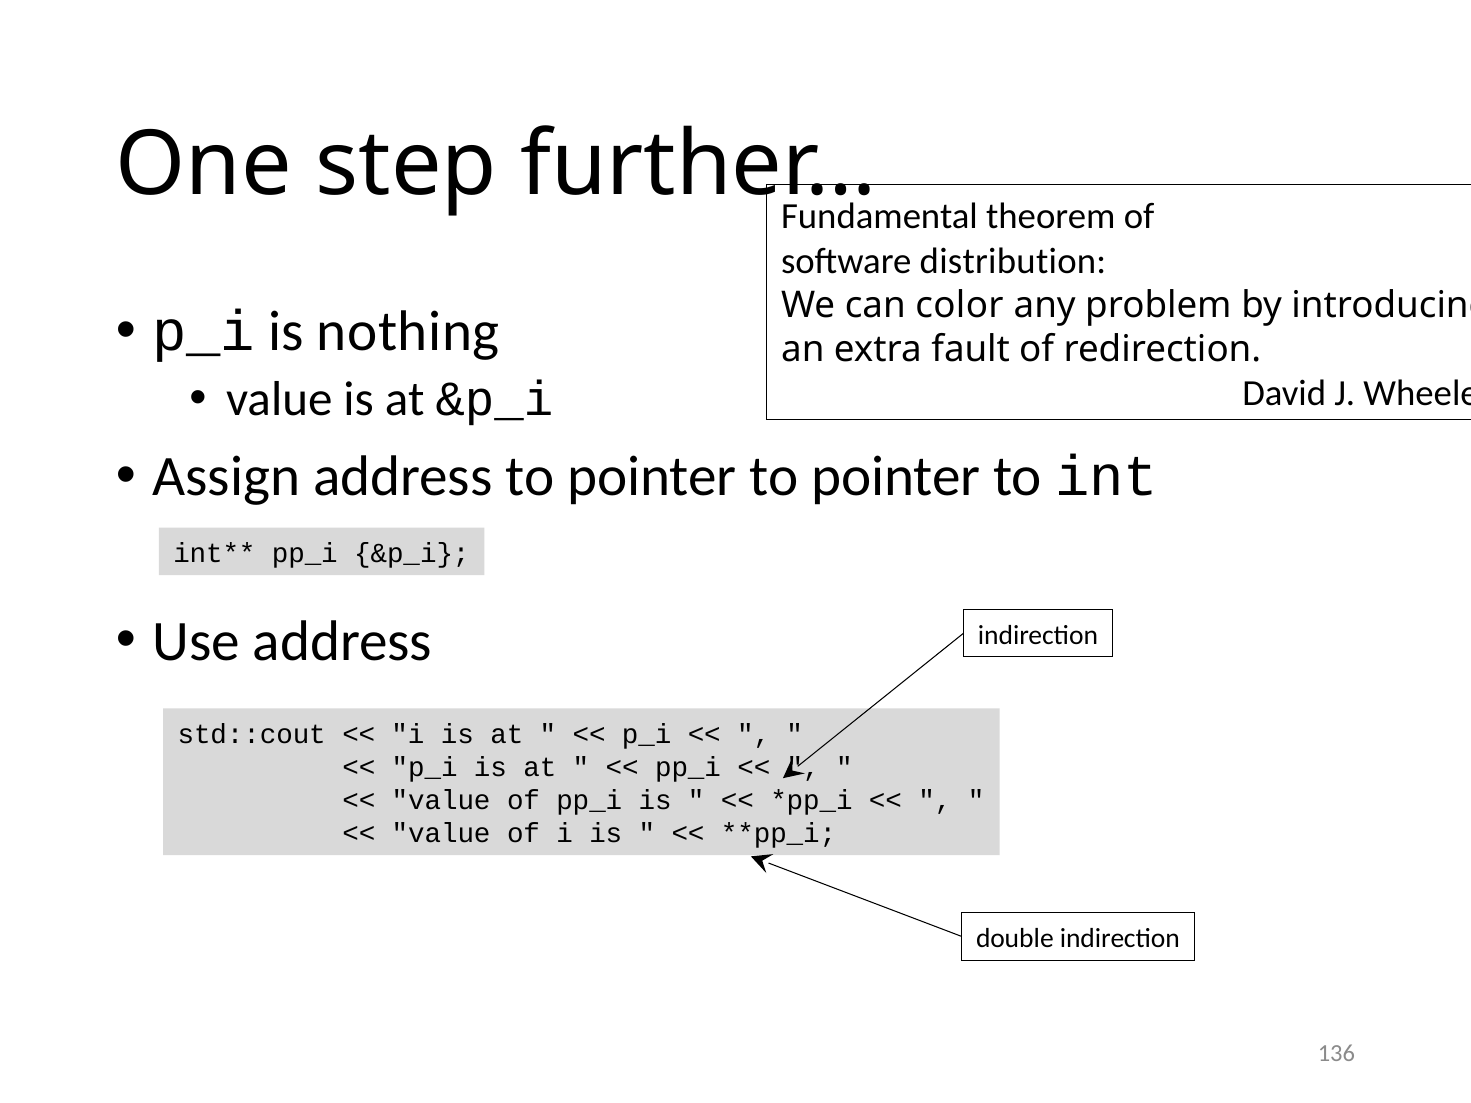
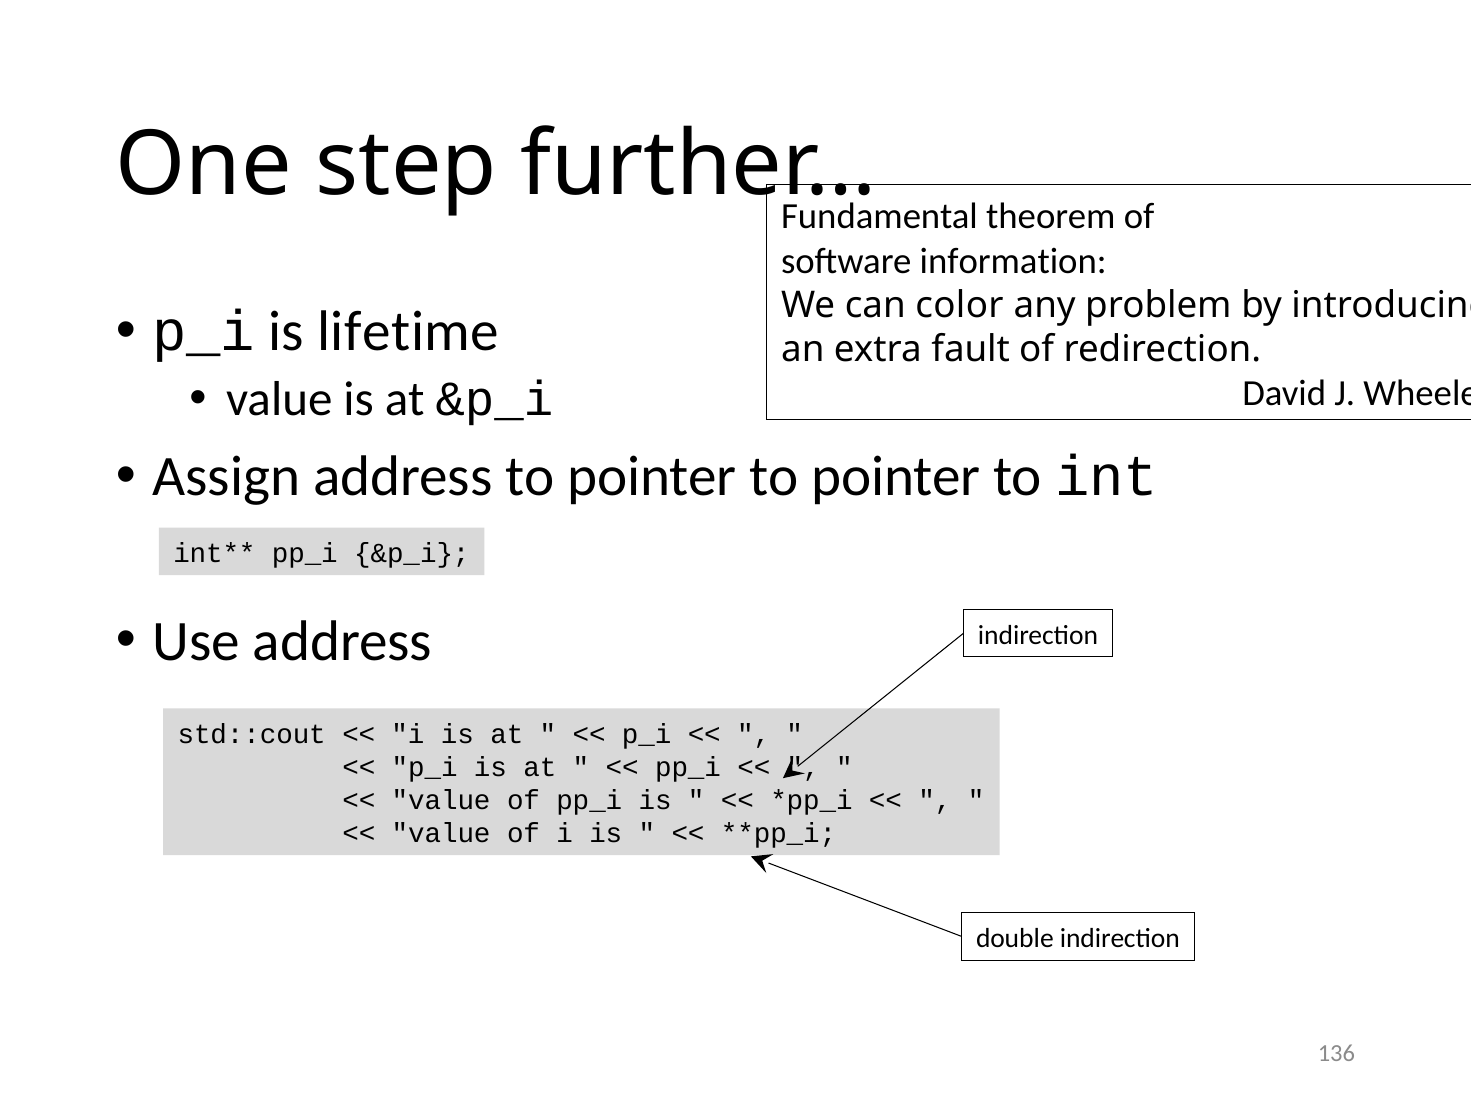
distribution: distribution -> information
nothing: nothing -> lifetime
